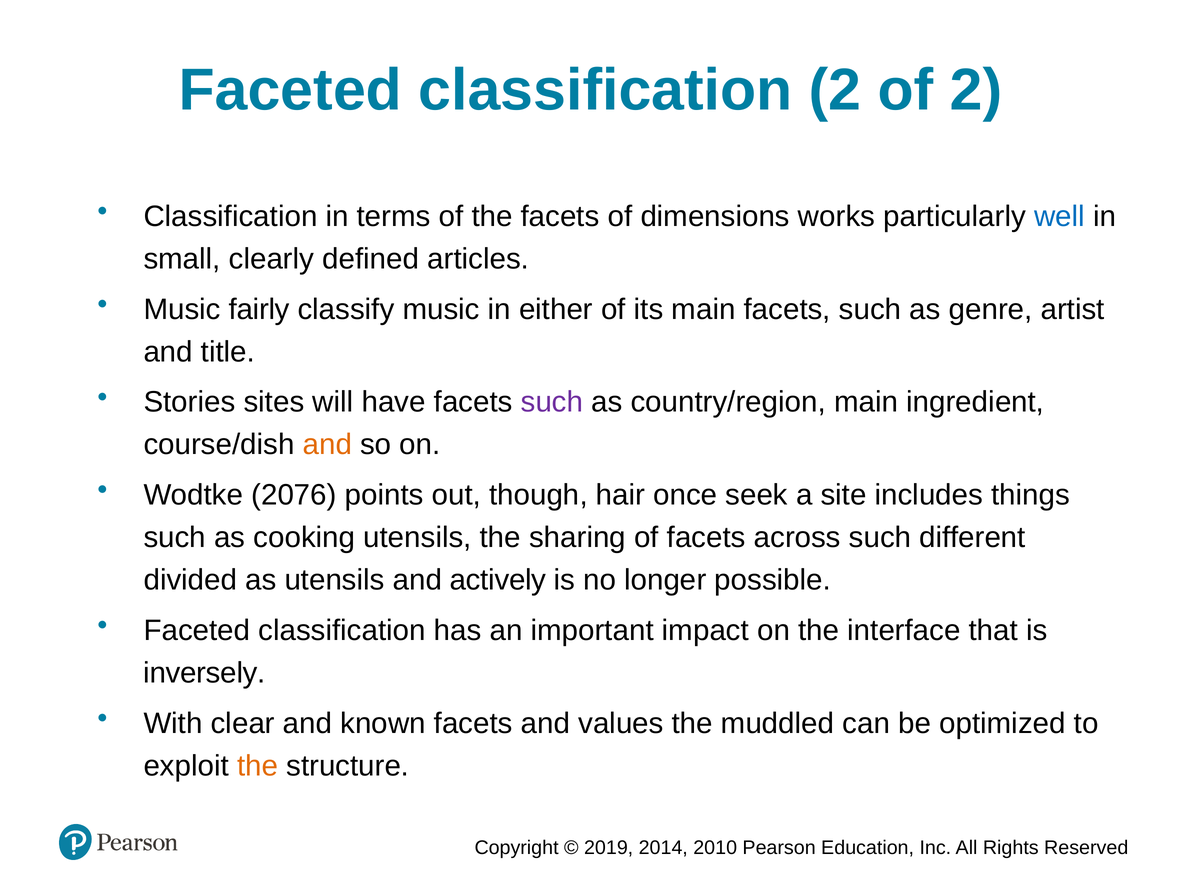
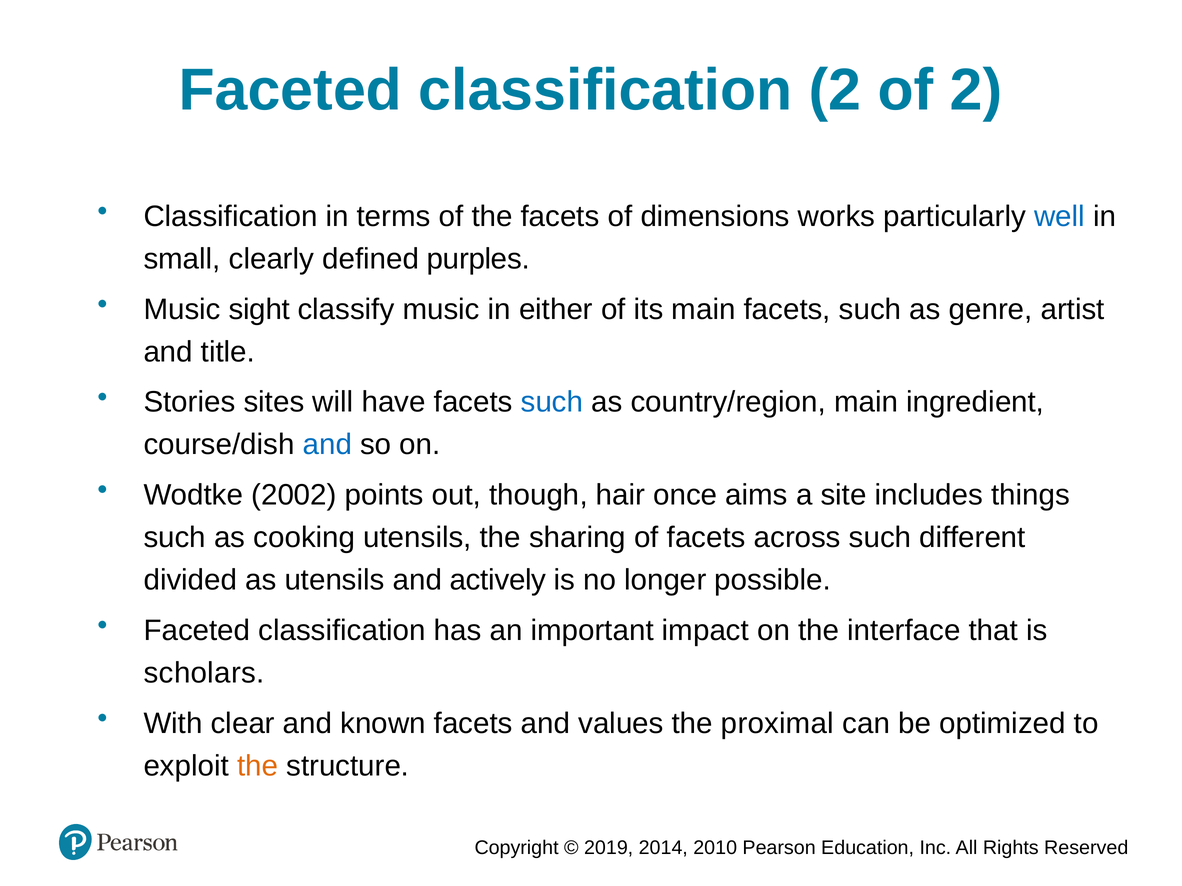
articles: articles -> purples
fairly: fairly -> sight
such at (552, 402) colour: purple -> blue
and at (327, 445) colour: orange -> blue
2076: 2076 -> 2002
seek: seek -> aims
inversely: inversely -> scholars
muddled: muddled -> proximal
